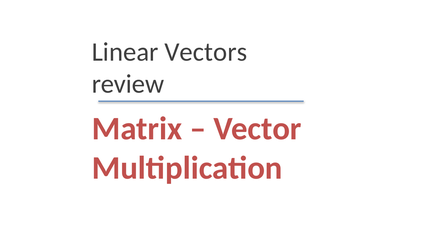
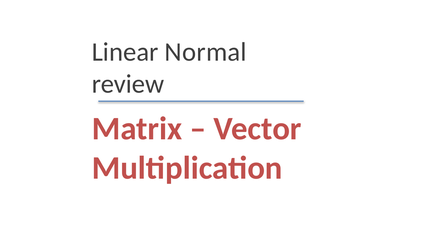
Vectors: Vectors -> Normal
